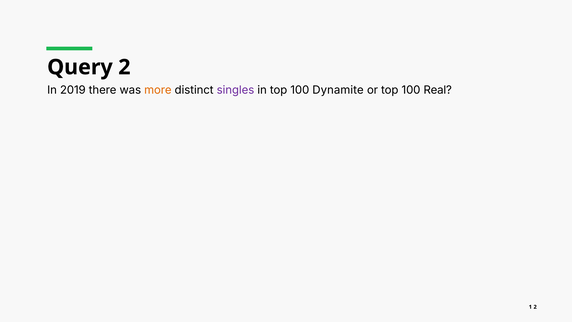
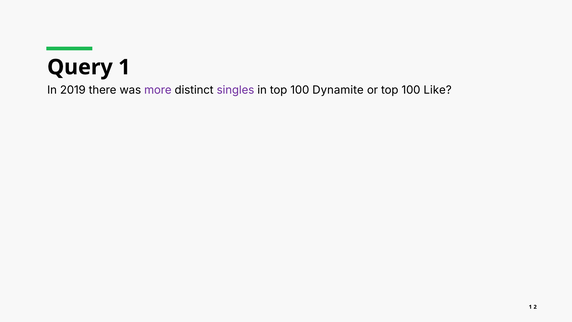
Query 2: 2 -> 1
more colour: orange -> purple
Real: Real -> Like
